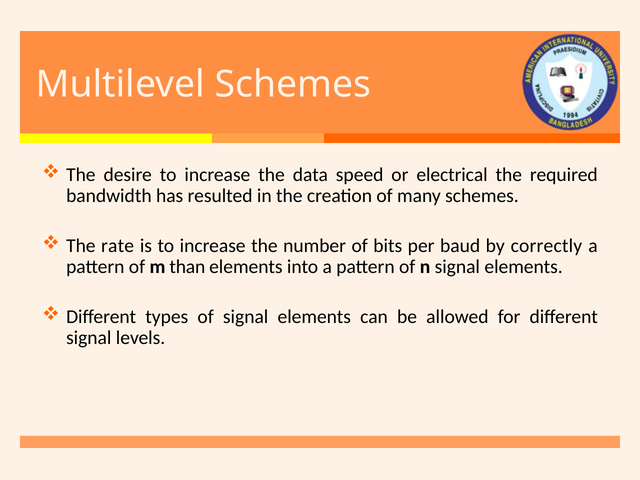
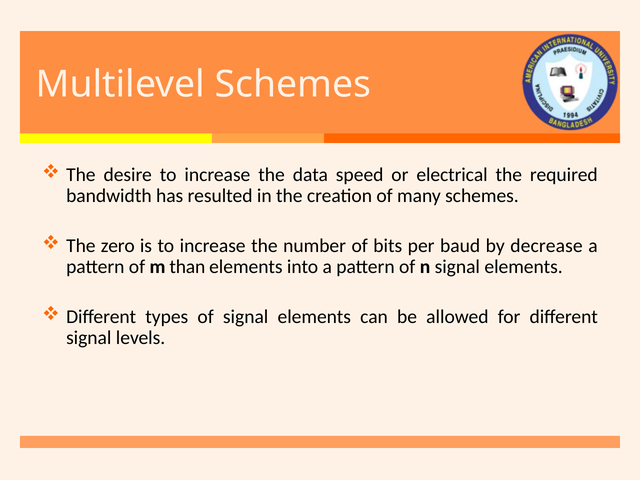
rate: rate -> zero
correctly: correctly -> decrease
